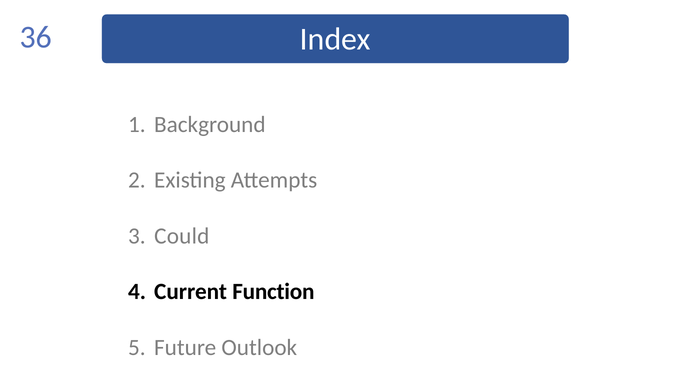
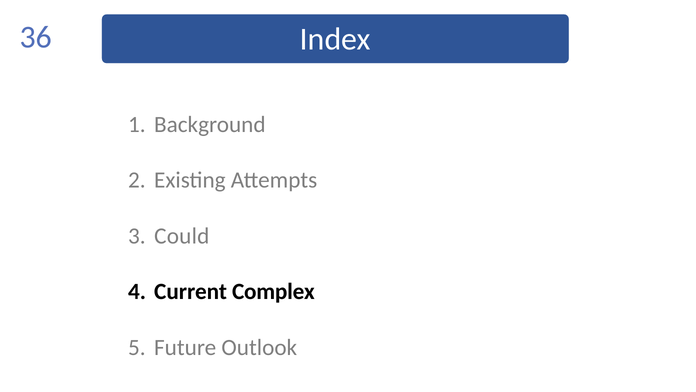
Function: Function -> Complex
